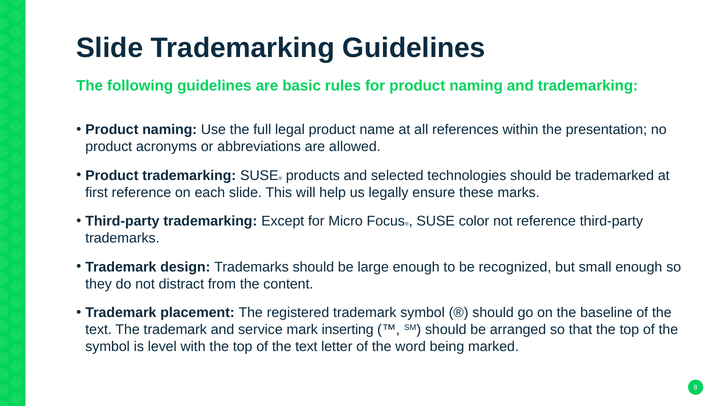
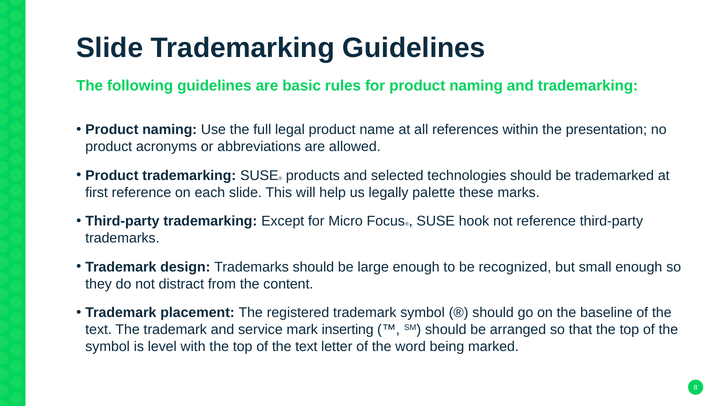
ensure: ensure -> palette
color: color -> hook
